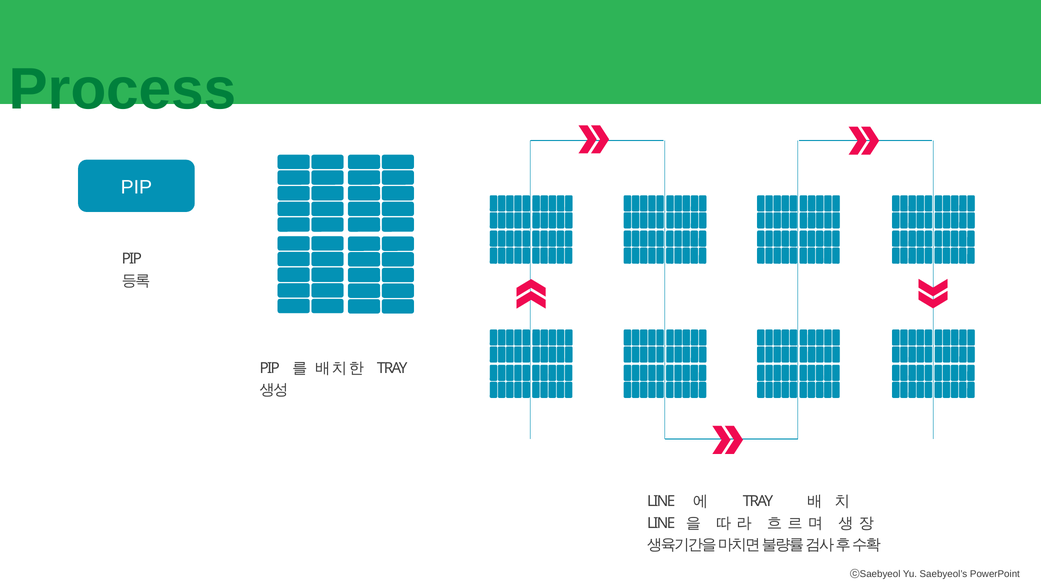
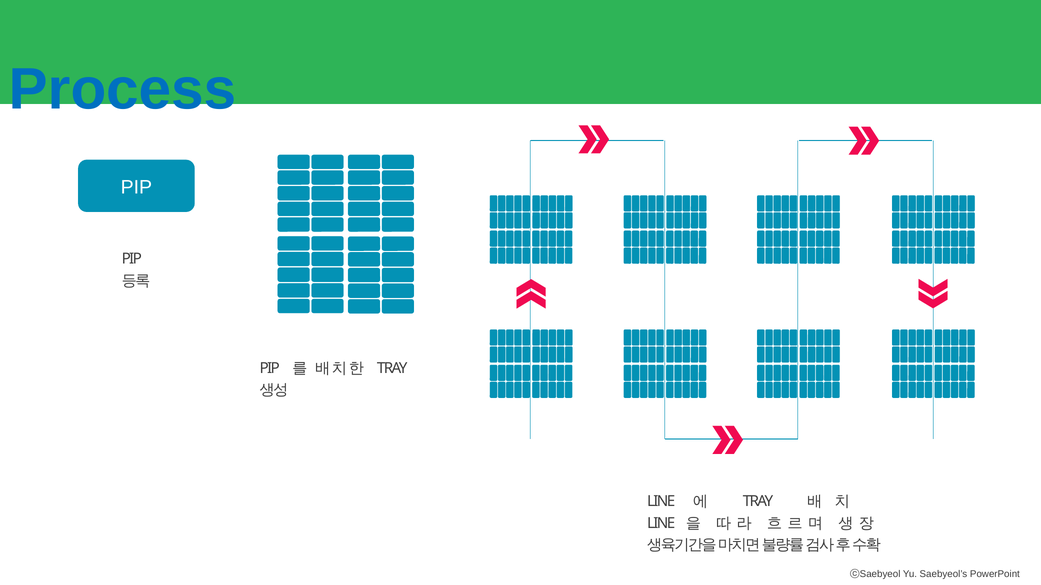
Process colour: green -> blue
